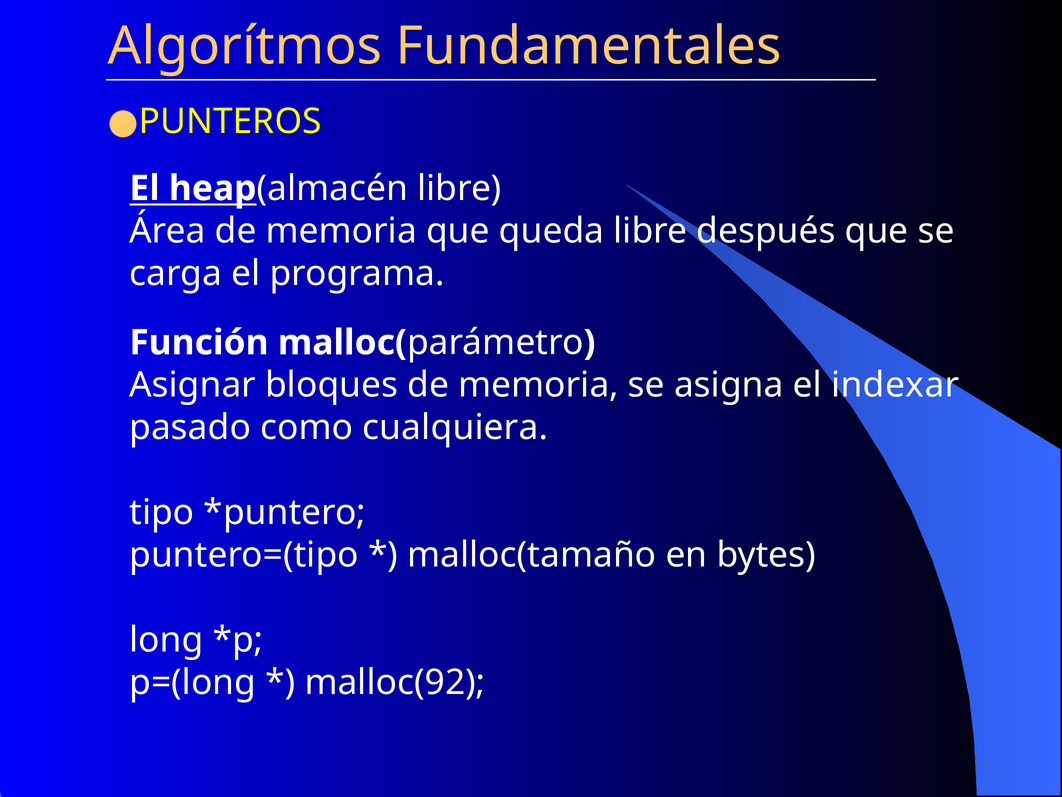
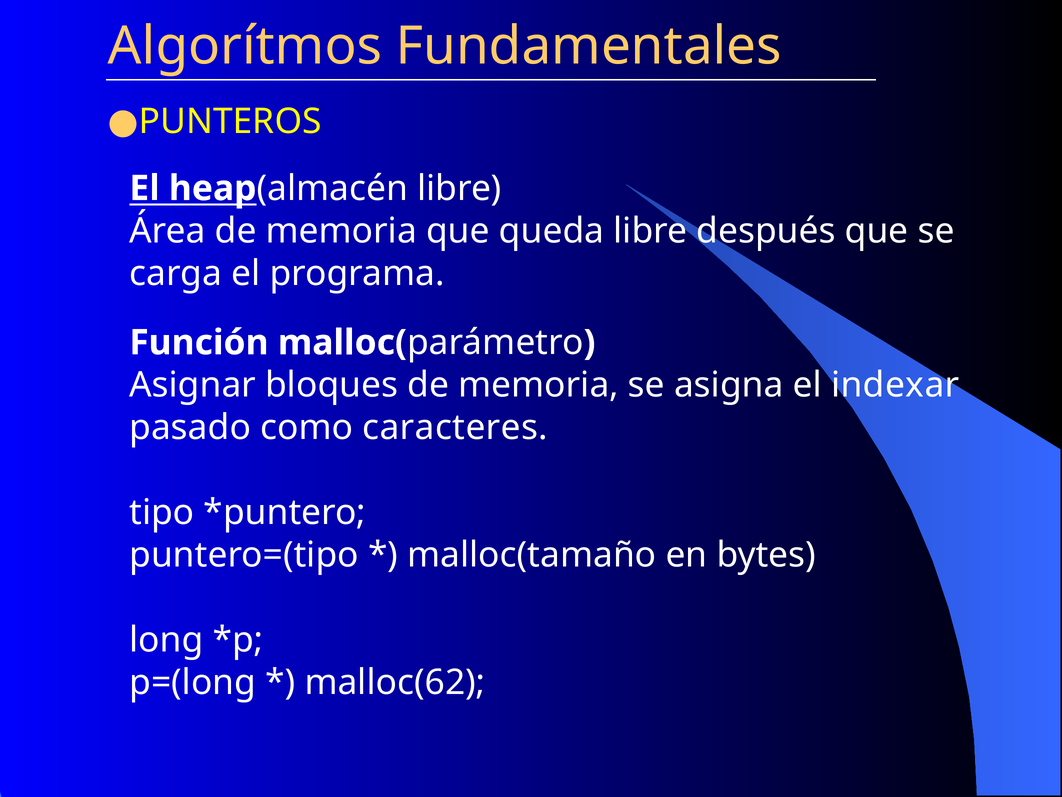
cualquiera: cualquiera -> caracteres
malloc(92: malloc(92 -> malloc(62
